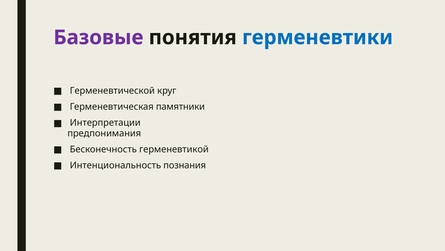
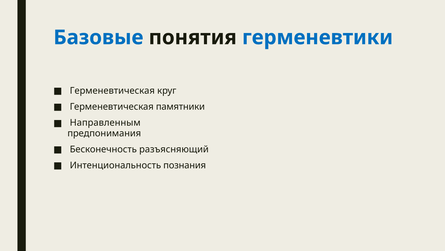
Базовые colour: purple -> blue
Герменевтической at (112, 90): Герменевтической -> Герменевтическая
Интерпретации: Интерпретации -> Направленным
герменевтикой: герменевтикой -> разъясняющий
